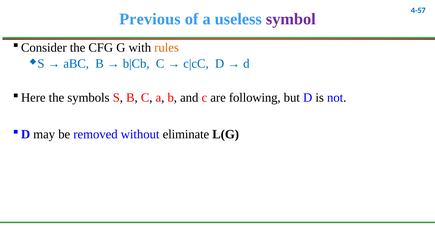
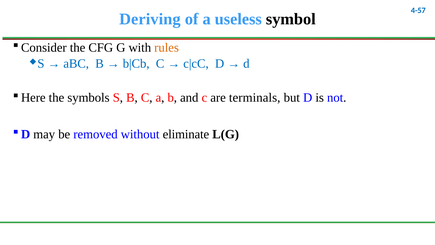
Previous: Previous -> Deriving
symbol colour: purple -> black
following: following -> terminals
